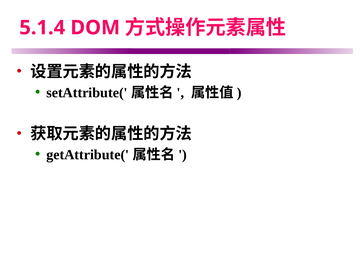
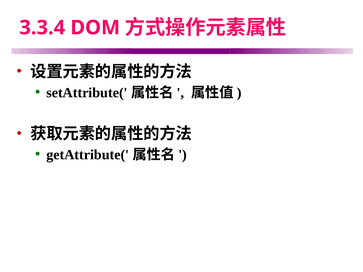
5.1.4: 5.1.4 -> 3.3.4
